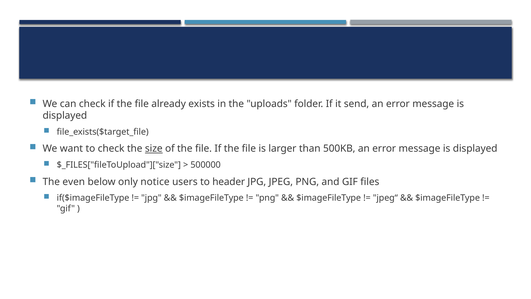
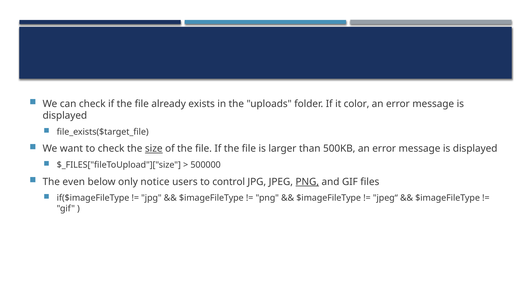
send: send -> color
header: header -> control
PNG at (307, 182) underline: none -> present
